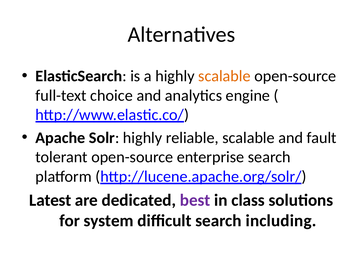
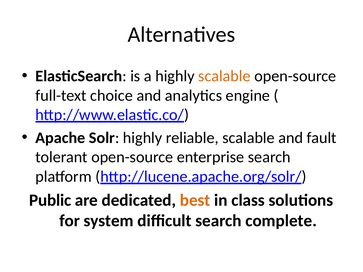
Latest: Latest -> Public
best colour: purple -> orange
including: including -> complete
